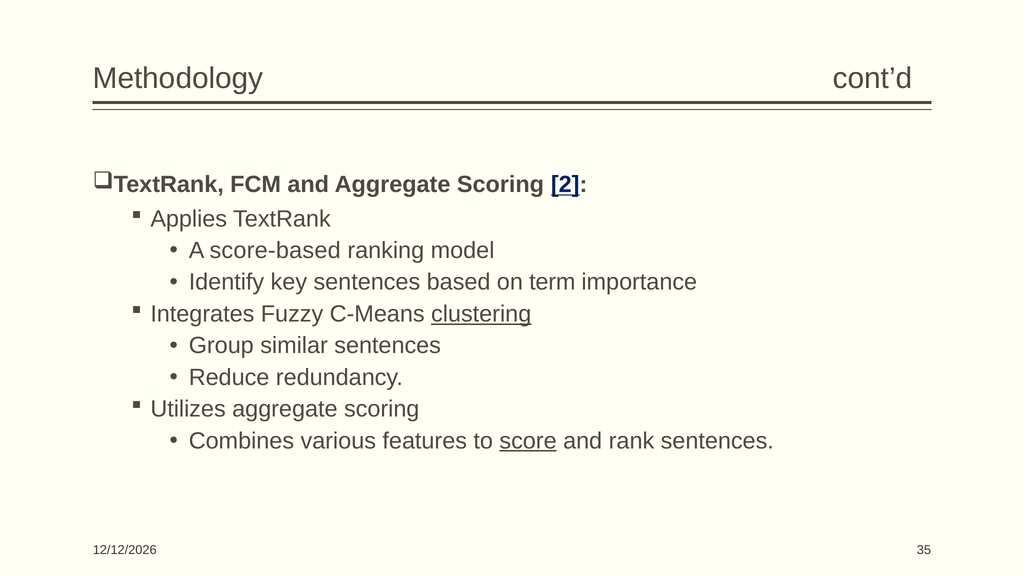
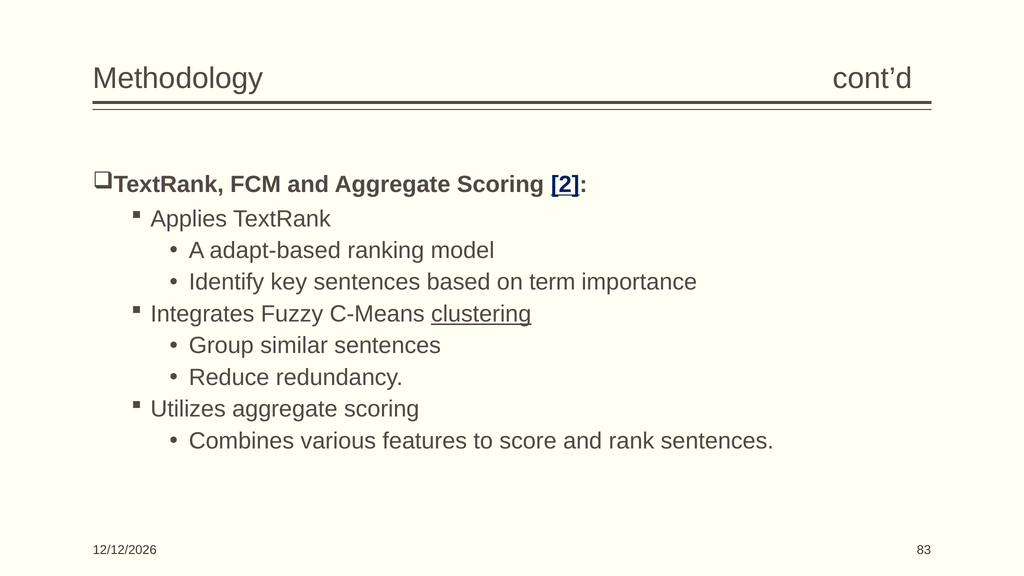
score-based: score-based -> adapt-based
score underline: present -> none
35: 35 -> 83
